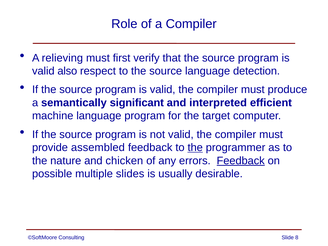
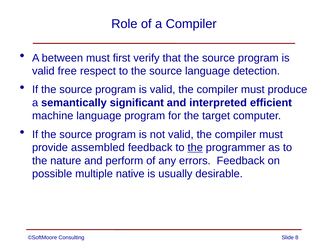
relieving: relieving -> between
also: also -> free
chicken: chicken -> perform
Feedback at (241, 161) underline: present -> none
slides: slides -> native
